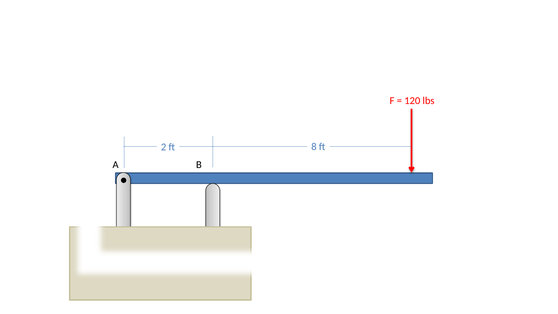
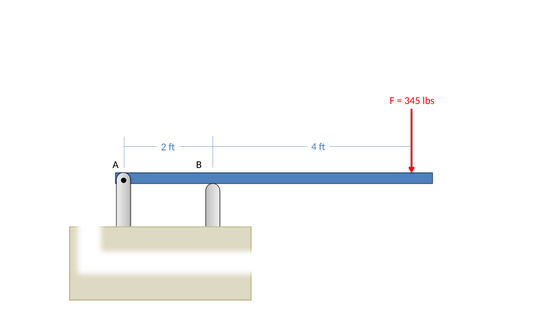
120: 120 -> 345
8: 8 -> 4
